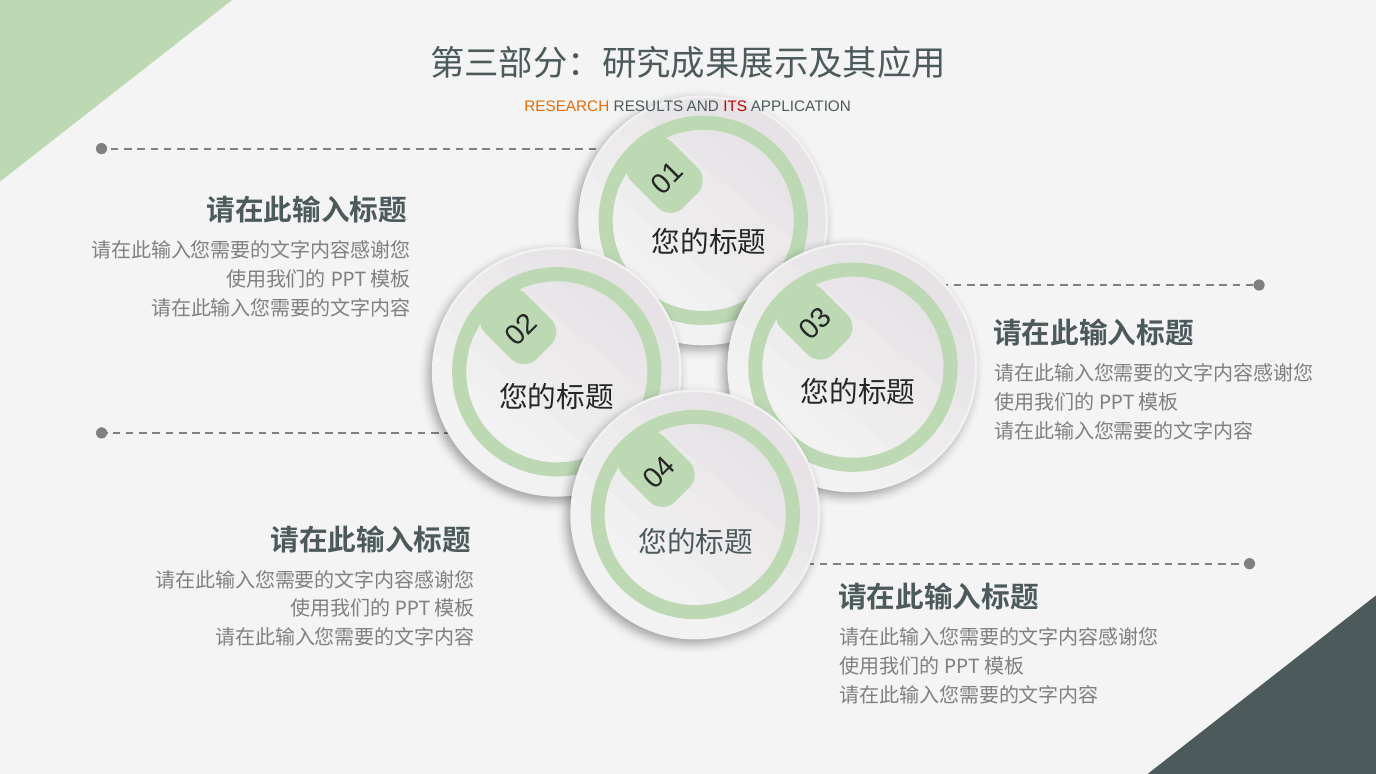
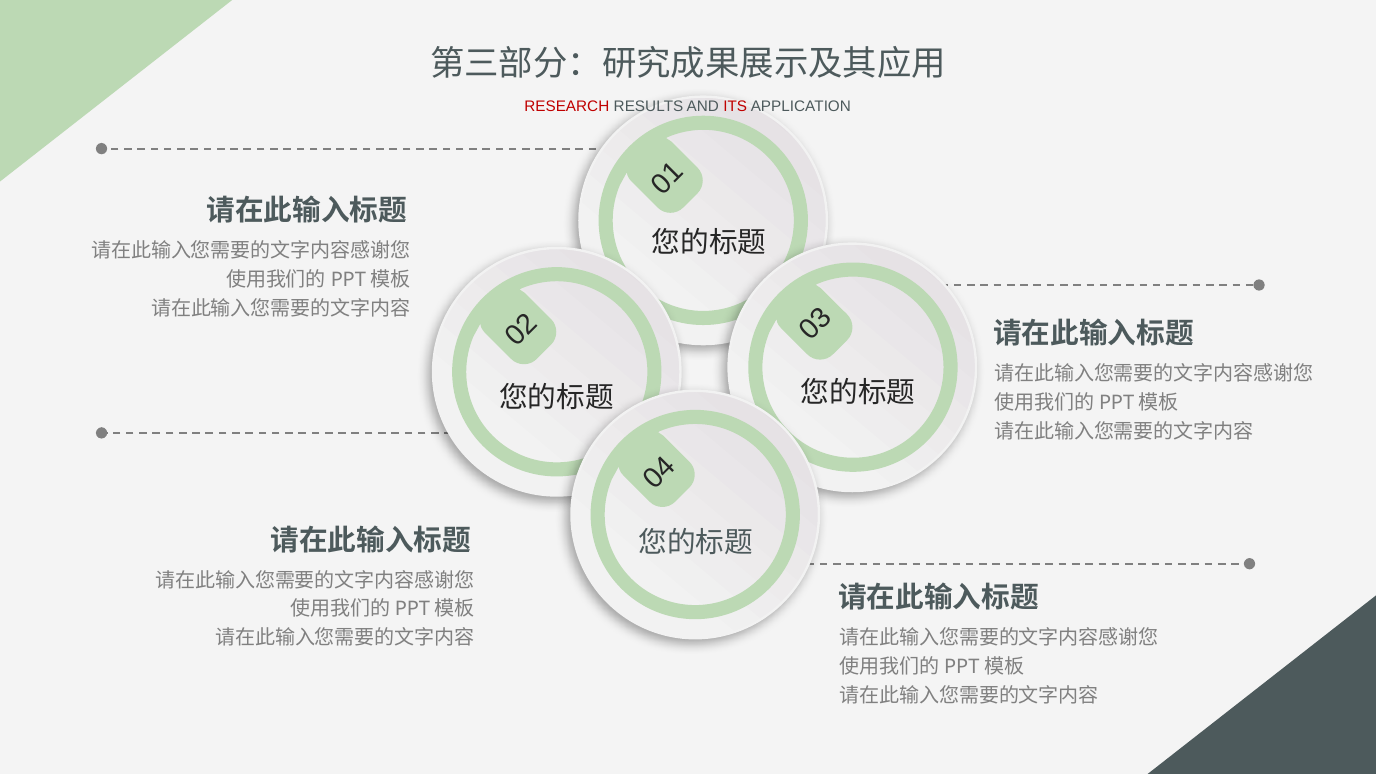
RESEARCH colour: orange -> red
